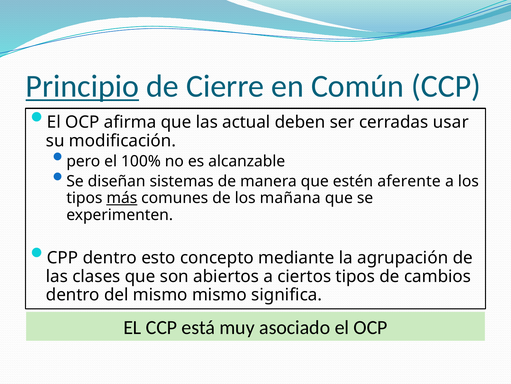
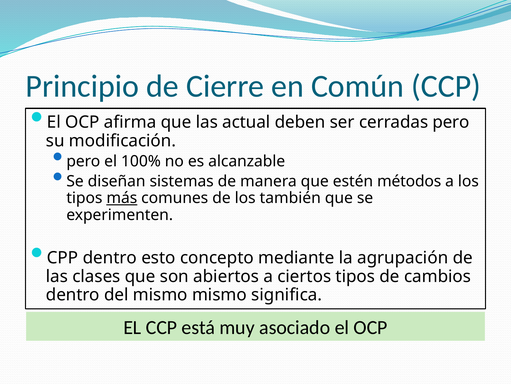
Principio underline: present -> none
cerradas usar: usar -> pero
aferente: aferente -> métodos
mañana: mañana -> también
